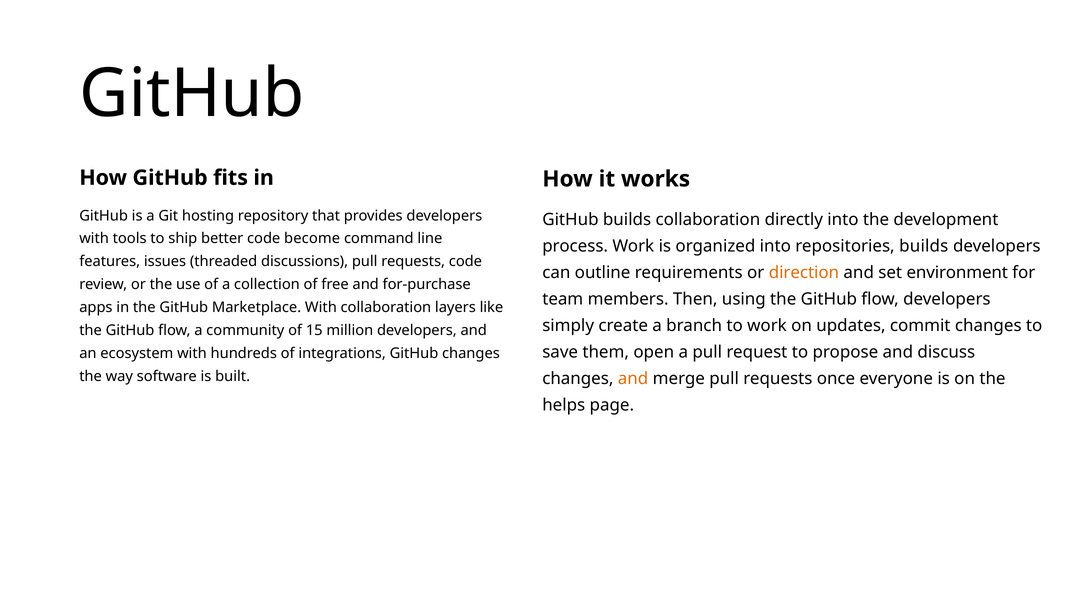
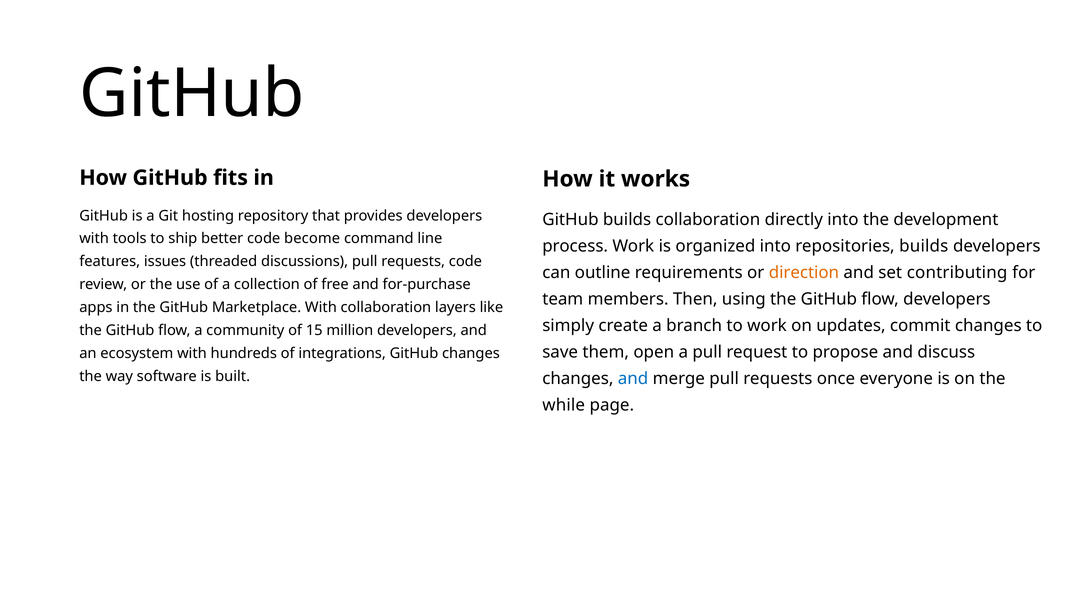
environment: environment -> contributing
and at (633, 378) colour: orange -> blue
helps: helps -> while
